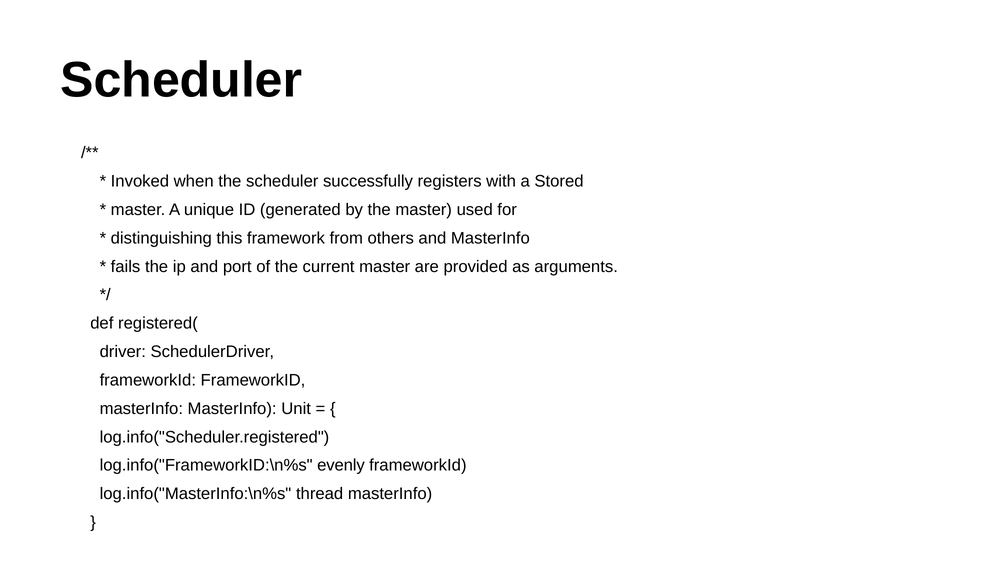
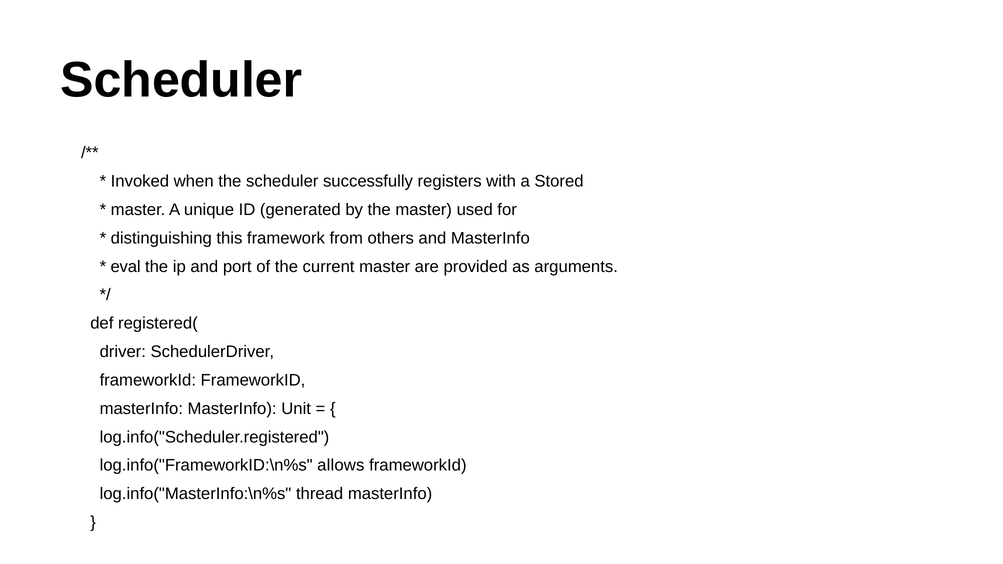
fails: fails -> eval
evenly: evenly -> allows
